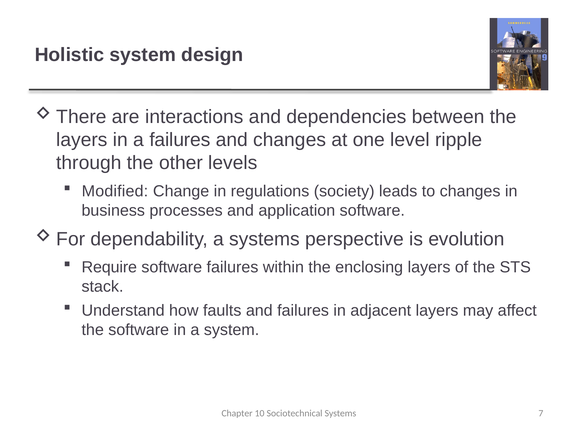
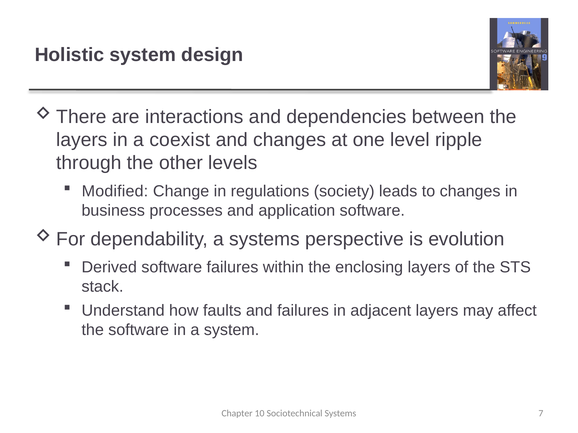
a failures: failures -> coexist
Require: Require -> Derived
